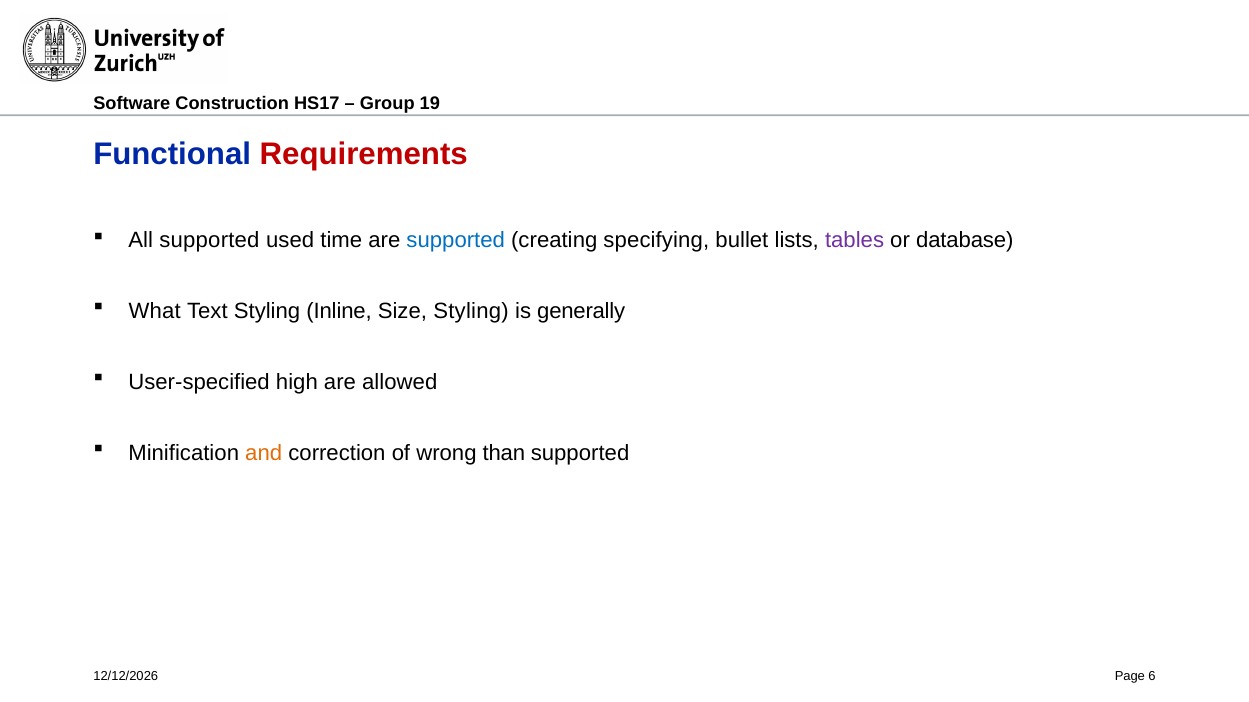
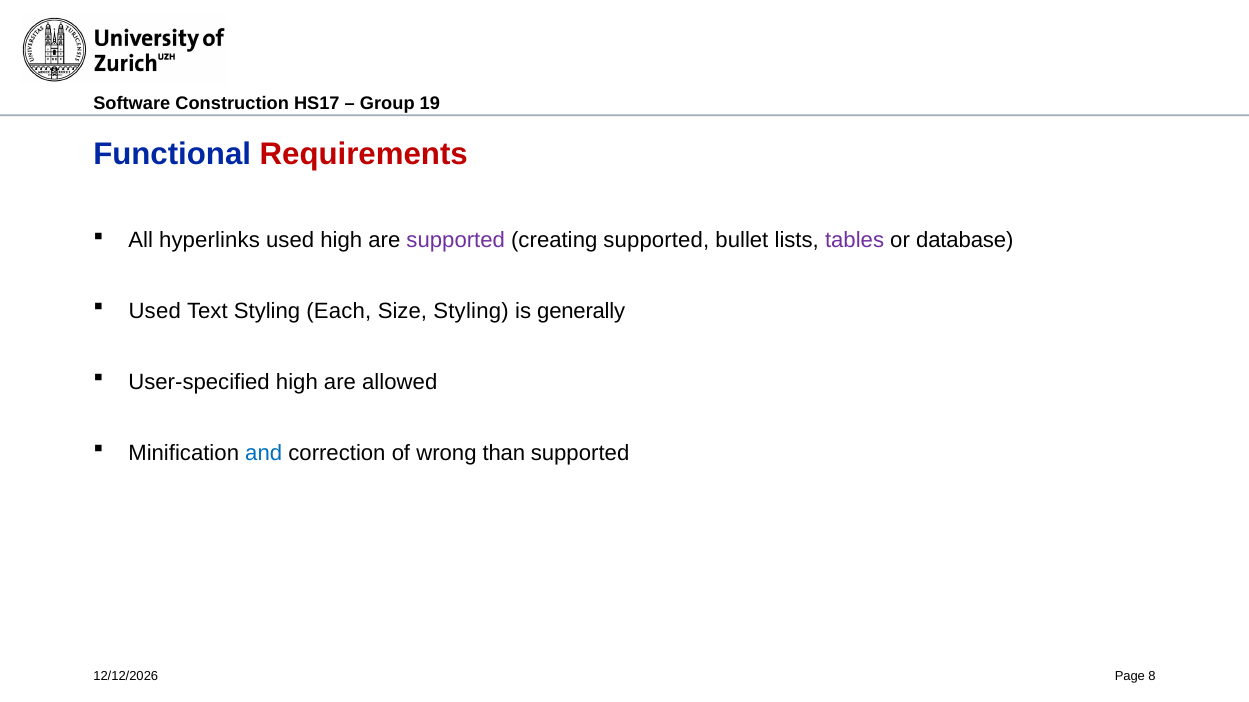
All supported: supported -> hyperlinks
used time: time -> high
supported at (456, 241) colour: blue -> purple
creating specifying: specifying -> supported
What at (155, 312): What -> Used
Inline: Inline -> Each
and colour: orange -> blue
6: 6 -> 8
